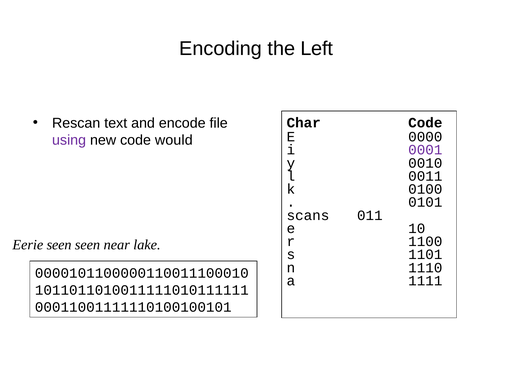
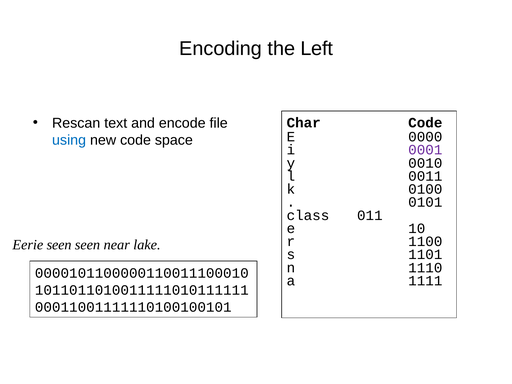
using colour: purple -> blue
would: would -> space
scans: scans -> class
